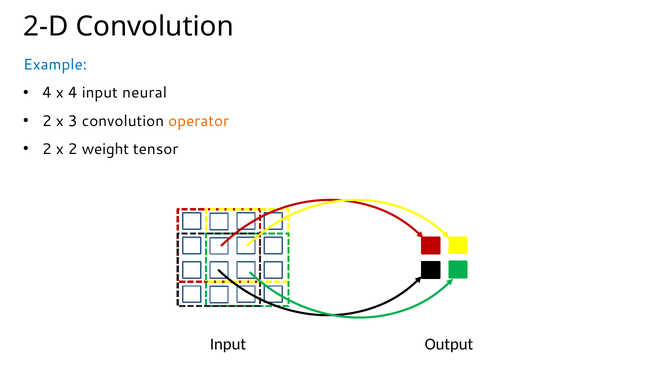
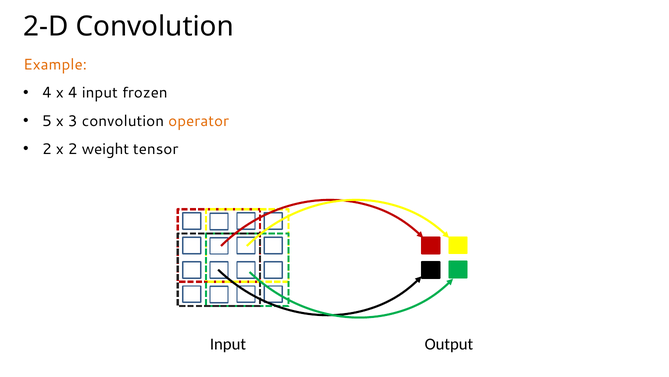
Example colour: blue -> orange
neural: neural -> frozen
2 at (47, 121): 2 -> 5
